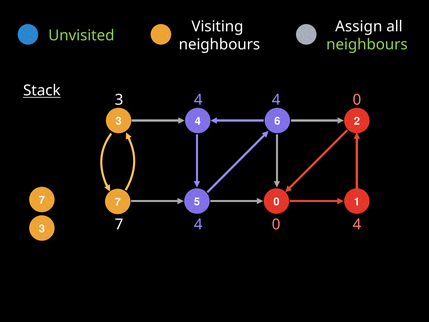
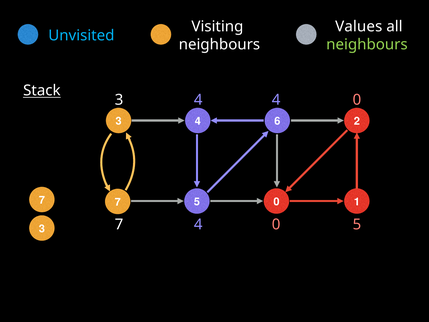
Assign: Assign -> Values
Unvisited colour: light green -> light blue
0 4: 4 -> 5
